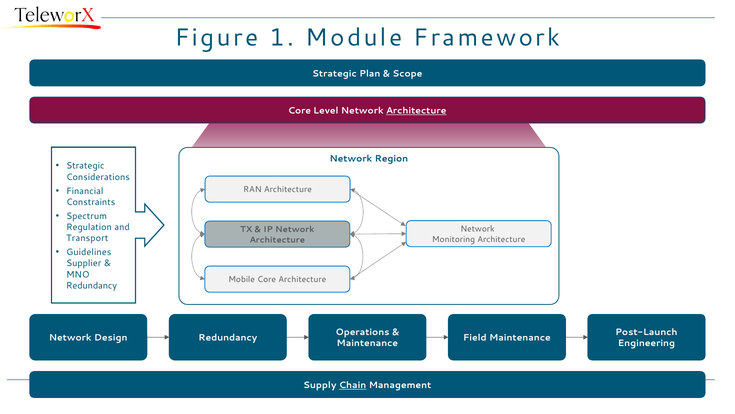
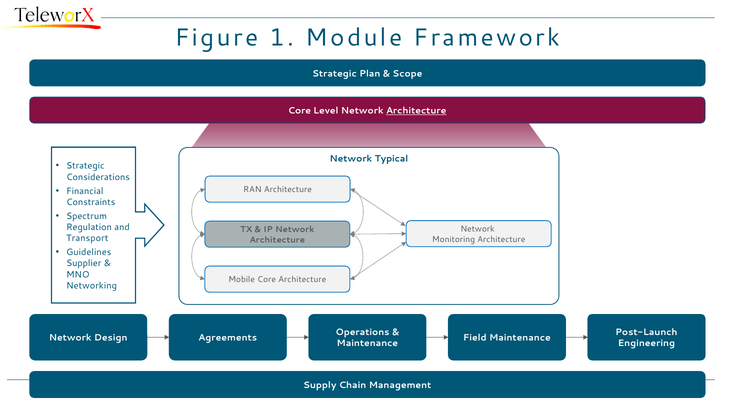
Region: Region -> Typical
Redundancy at (92, 285): Redundancy -> Networking
Design Redundancy: Redundancy -> Agreements
Chain underline: present -> none
